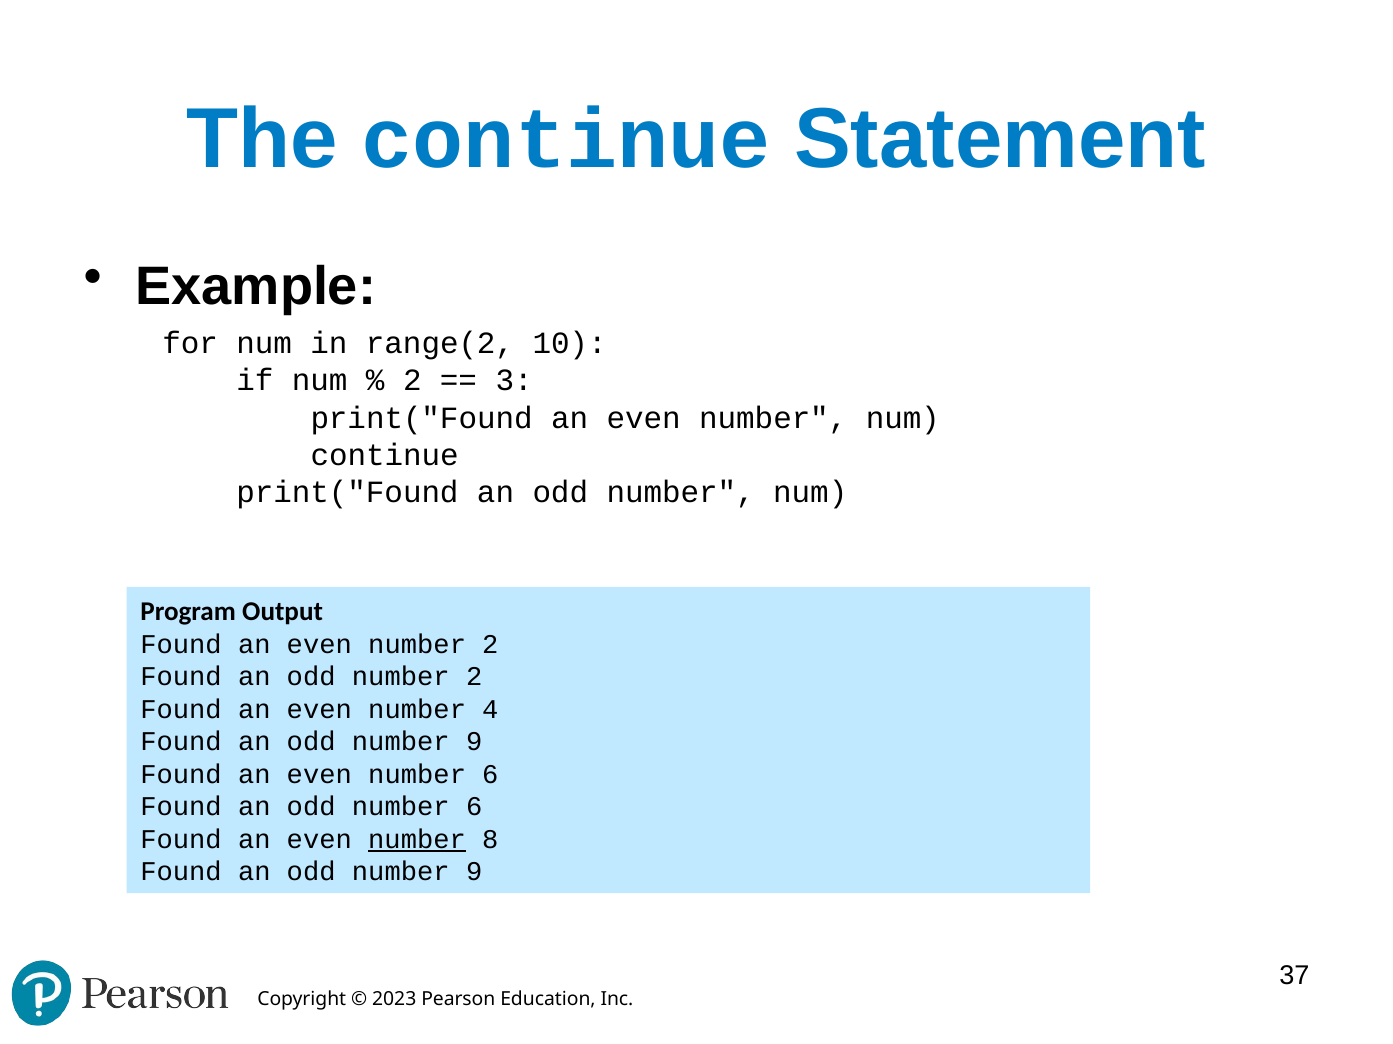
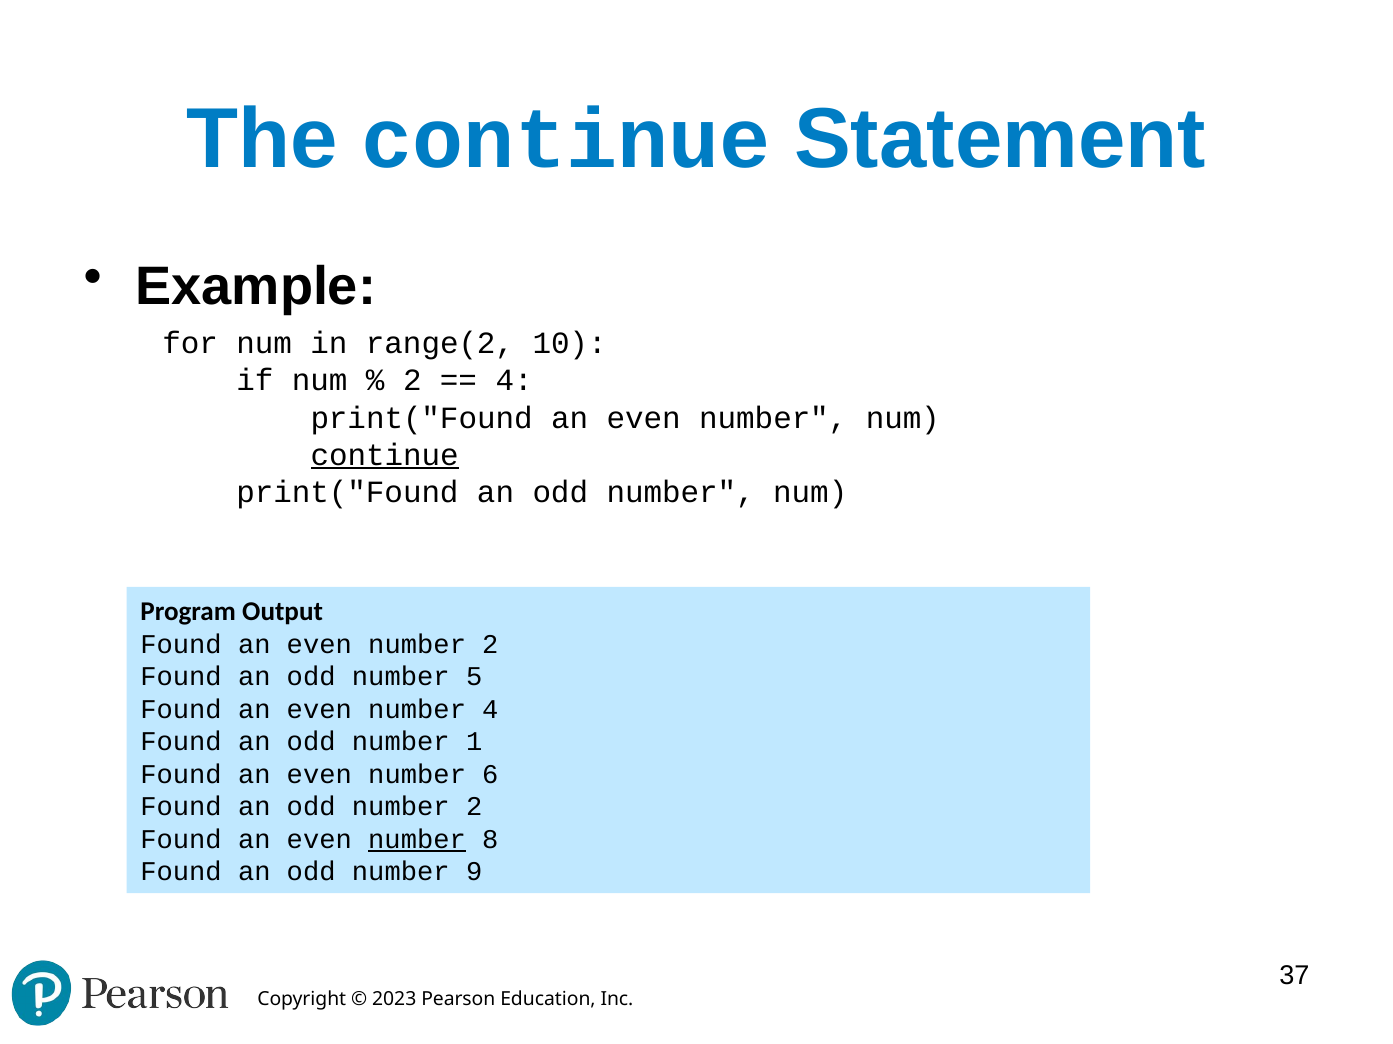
3 at (514, 381): 3 -> 4
continue at (385, 455) underline: none -> present
odd number 2: 2 -> 5
9 at (474, 743): 9 -> 1
odd number 6: 6 -> 2
